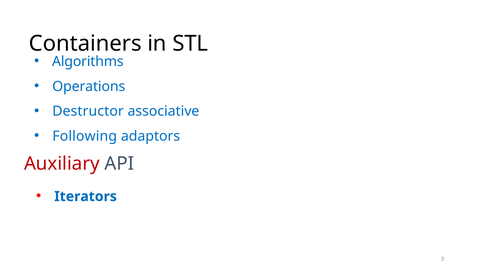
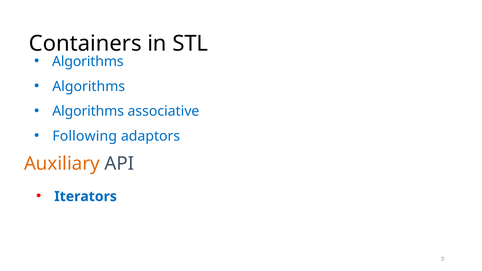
Operations at (89, 86): Operations -> Algorithms
Destructor at (88, 111): Destructor -> Algorithms
Auxiliary colour: red -> orange
